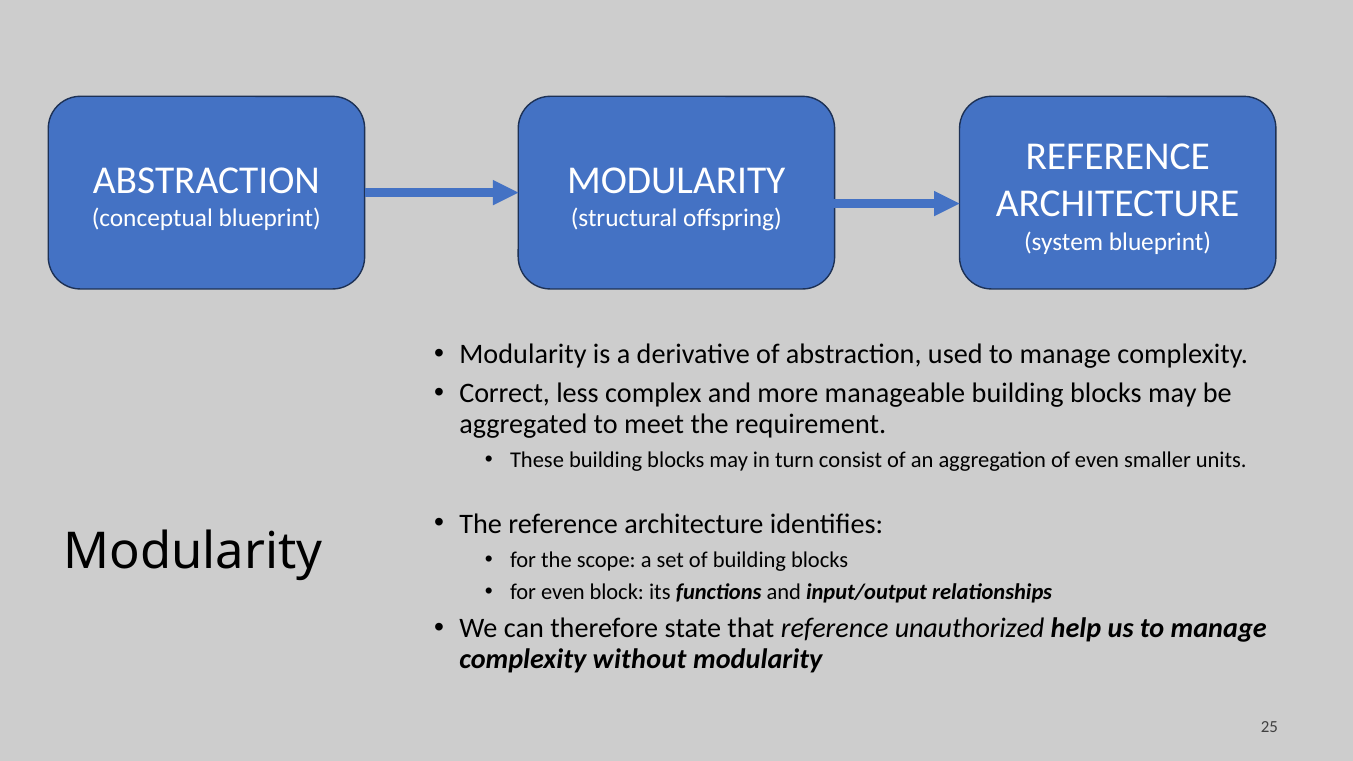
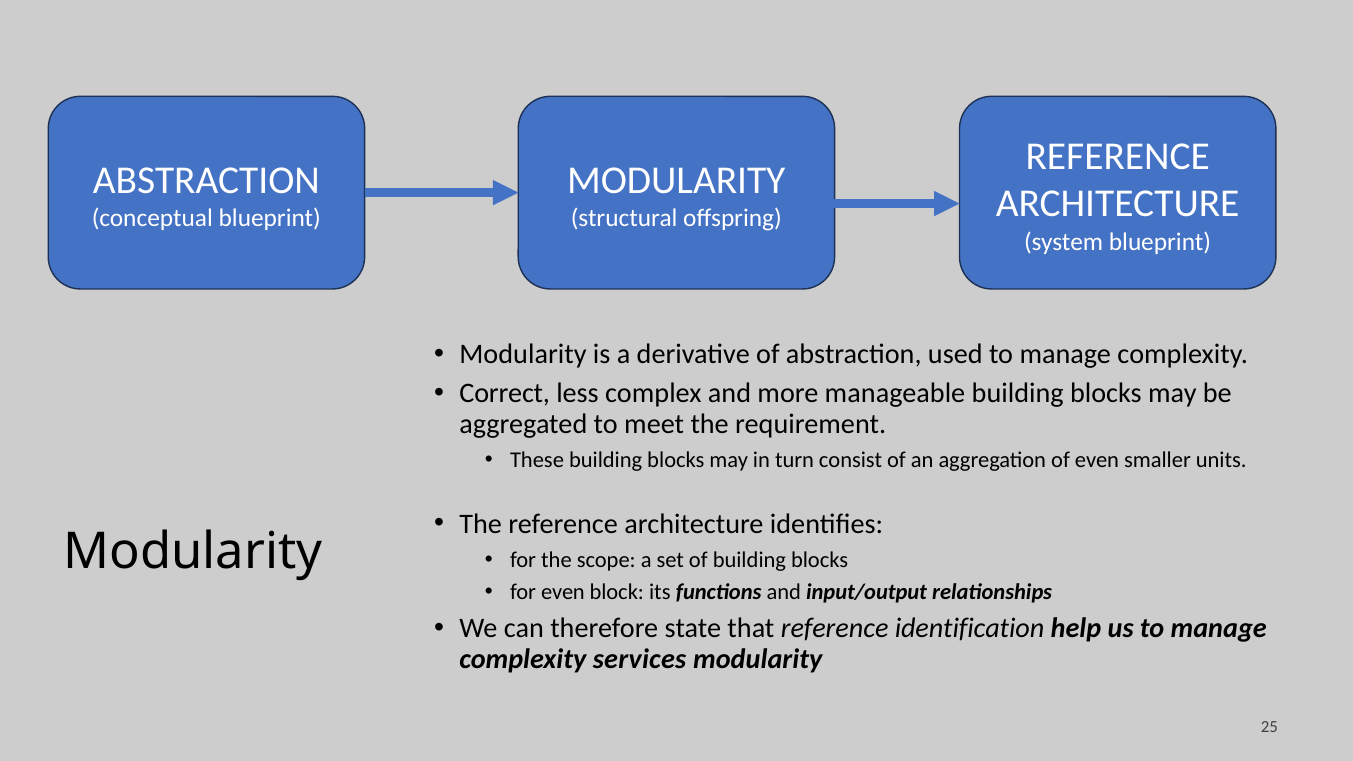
unauthorized: unauthorized -> identification
without: without -> services
